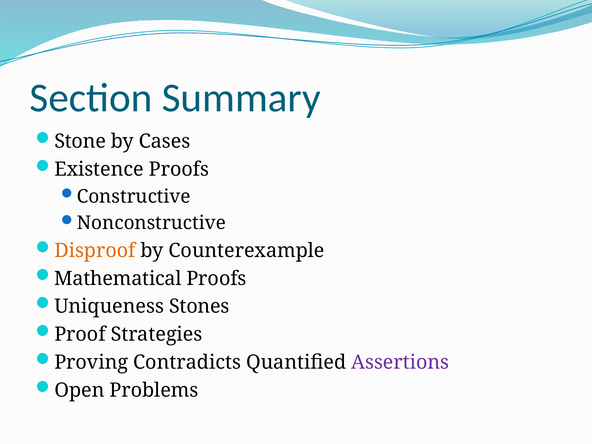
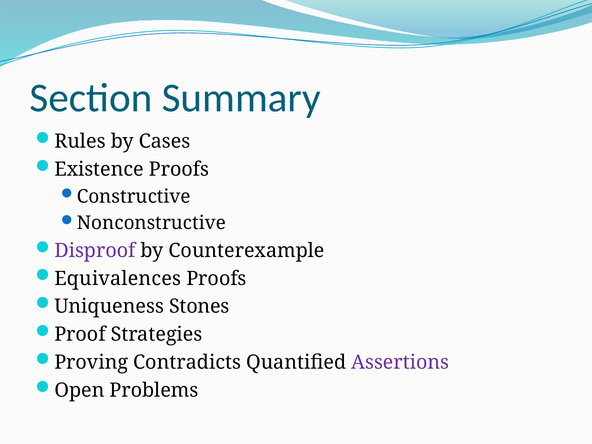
Stone: Stone -> Rules
Disproof colour: orange -> purple
Mathematical: Mathematical -> Equivalences
